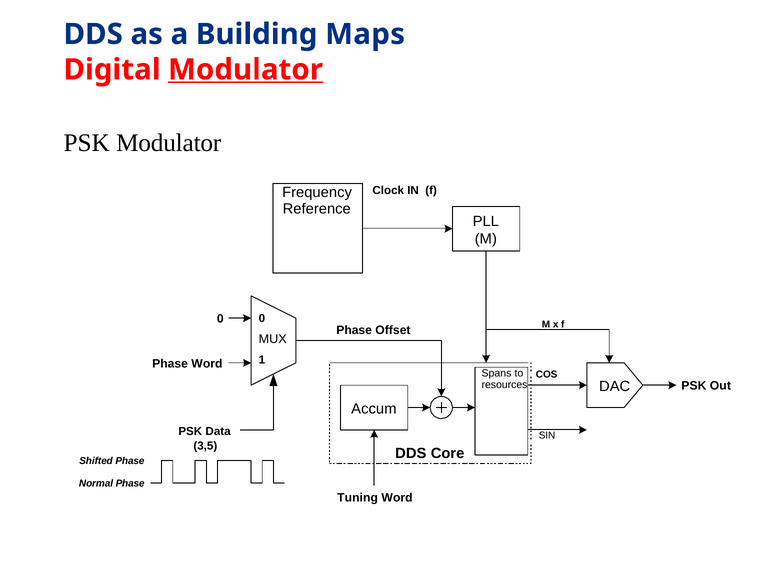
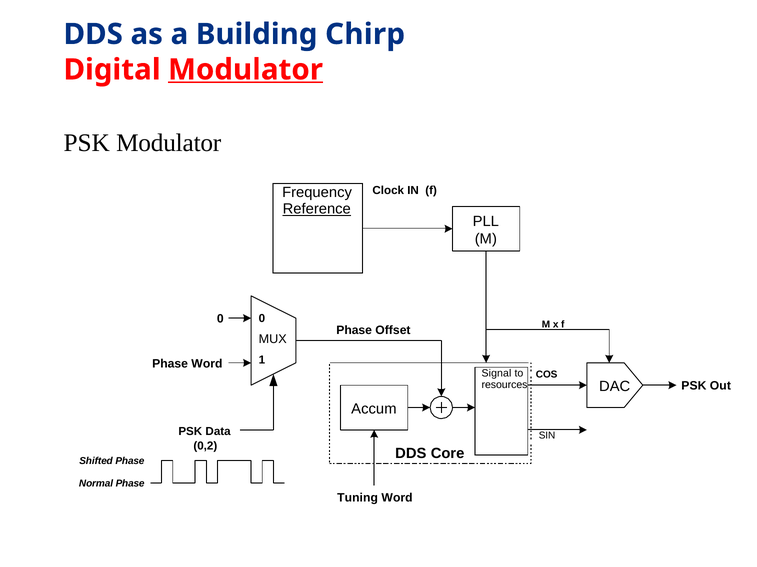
Maps: Maps -> Chirp
Reference underline: none -> present
Spans: Spans -> Signal
3,5: 3,5 -> 0,2
